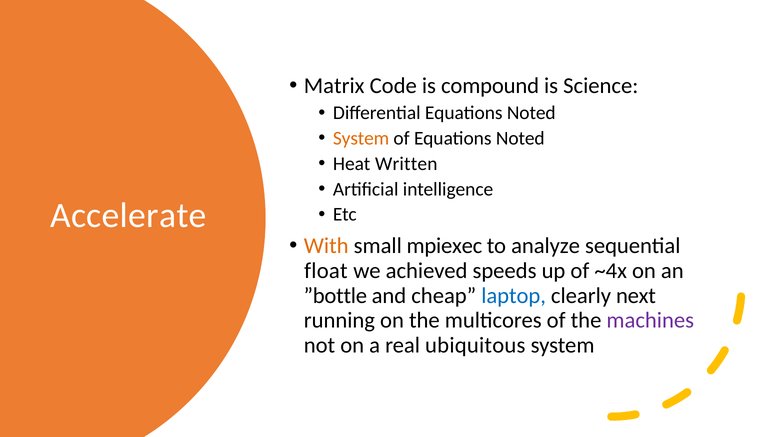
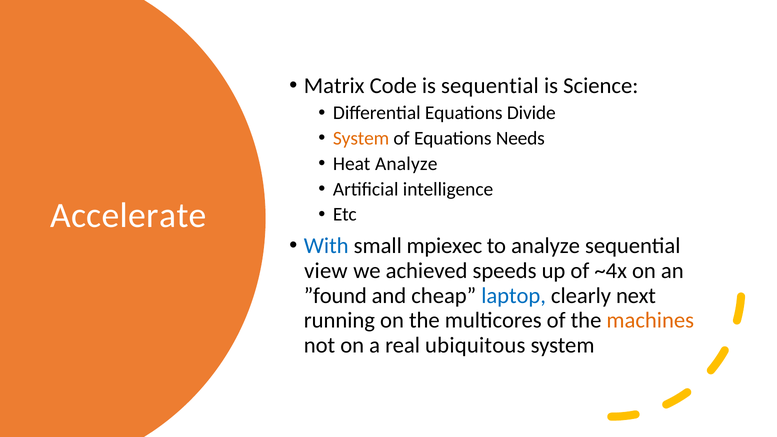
is compound: compound -> sequential
Differential Equations Noted: Noted -> Divide
of Equations Noted: Noted -> Needs
Heat Written: Written -> Analyze
With colour: orange -> blue
float: float -> view
”bottle: ”bottle -> ”found
machines colour: purple -> orange
